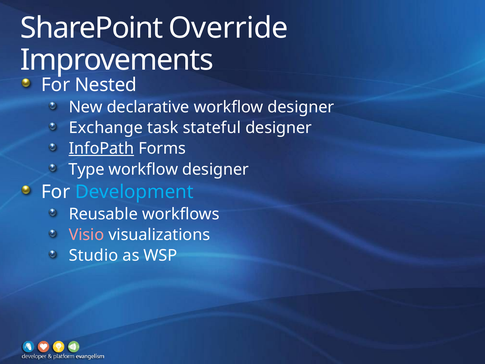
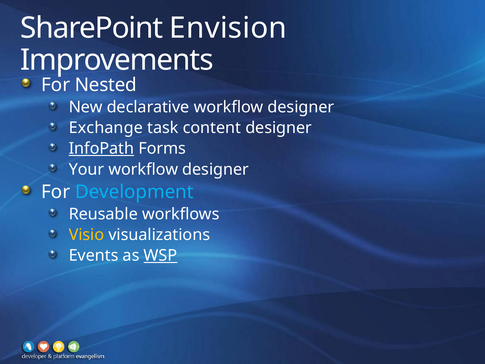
Override: Override -> Envision
stateful: stateful -> content
Type: Type -> Your
Visio colour: pink -> yellow
Studio: Studio -> Events
WSP underline: none -> present
